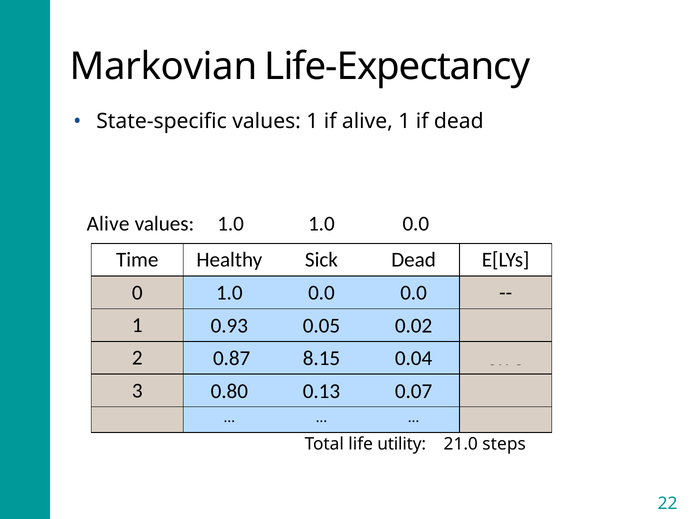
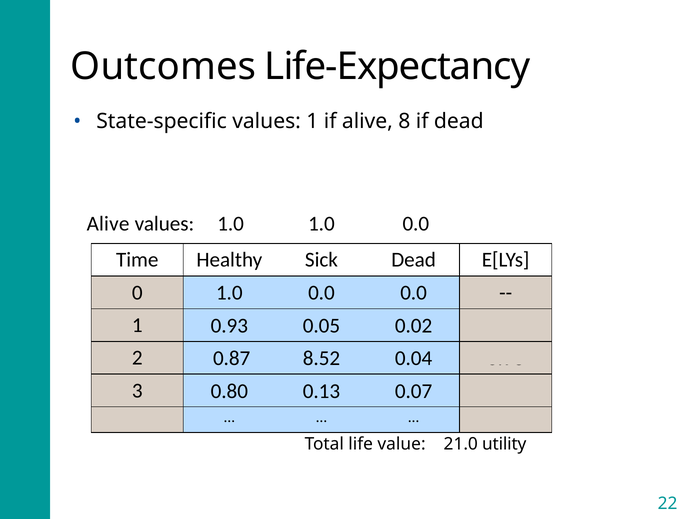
Markovian: Markovian -> Outcomes
alive 1: 1 -> 8
8.15: 8.15 -> 8.52
utility: utility -> value
steps: steps -> utility
